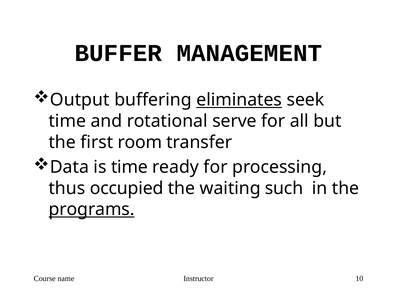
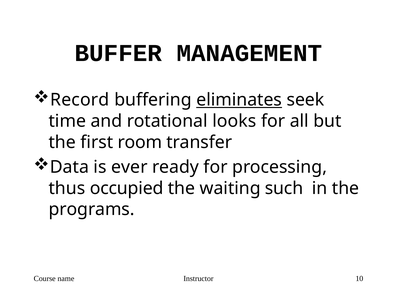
Output: Output -> Record
serve: serve -> looks
is time: time -> ever
programs underline: present -> none
